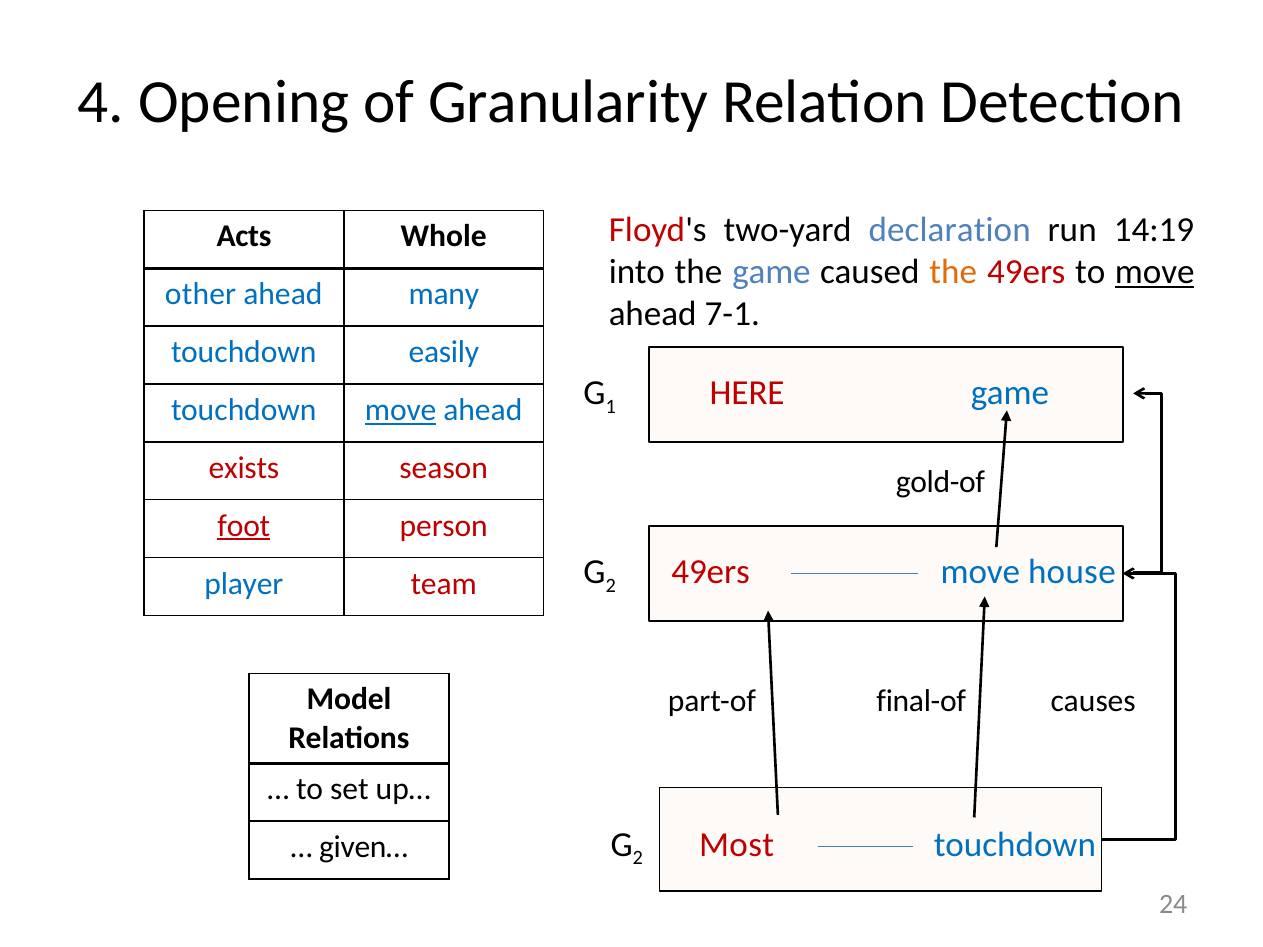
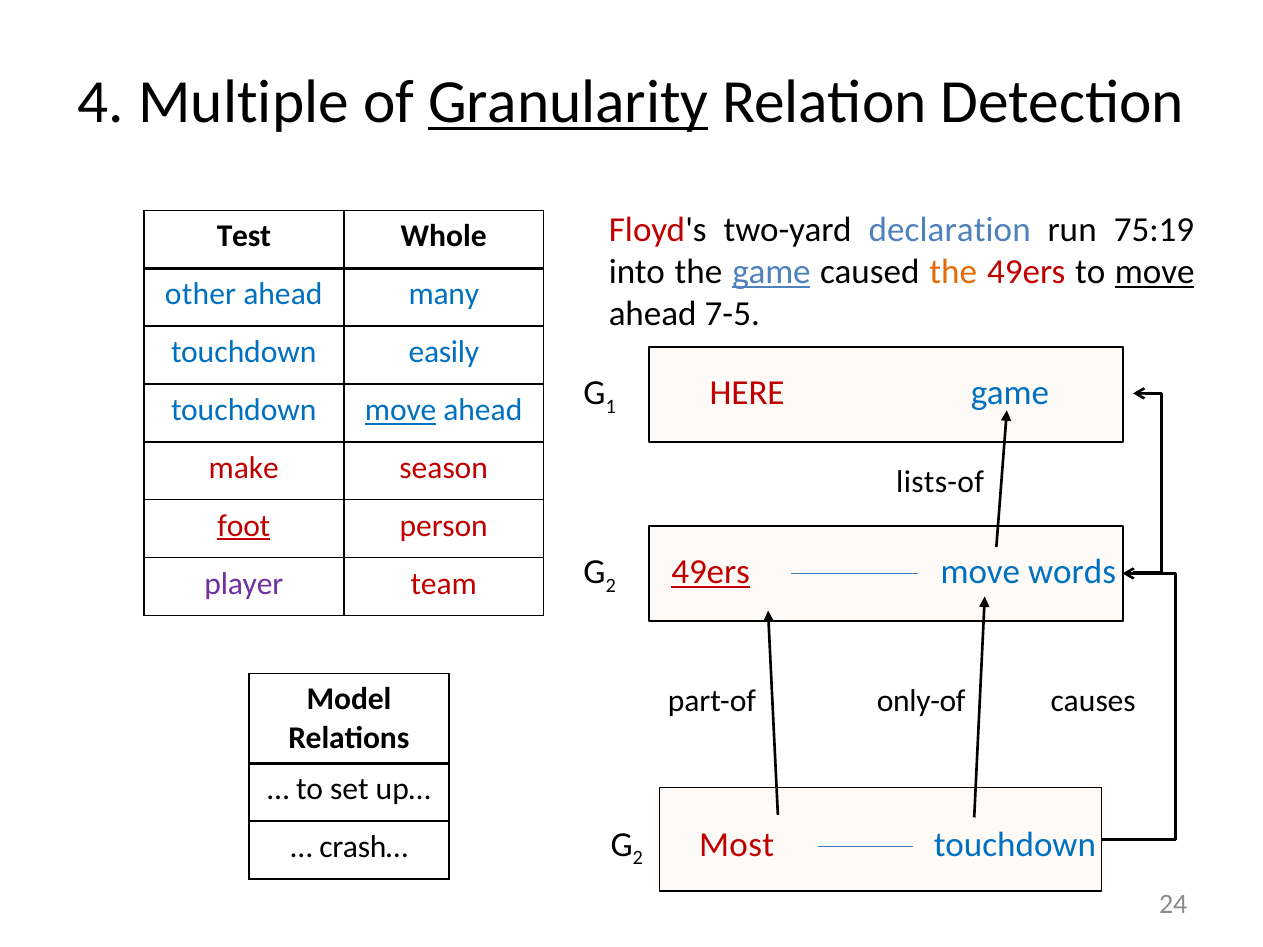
Opening: Opening -> Multiple
Granularity underline: none -> present
14:19: 14:19 -> 75:19
Acts: Acts -> Test
game at (771, 272) underline: none -> present
7-1: 7-1 -> 7-5
exists: exists -> make
gold-of: gold-of -> lists-of
49ers at (711, 572) underline: none -> present
house: house -> words
player colour: blue -> purple
final-of: final-of -> only-of
given…: given… -> crash…
